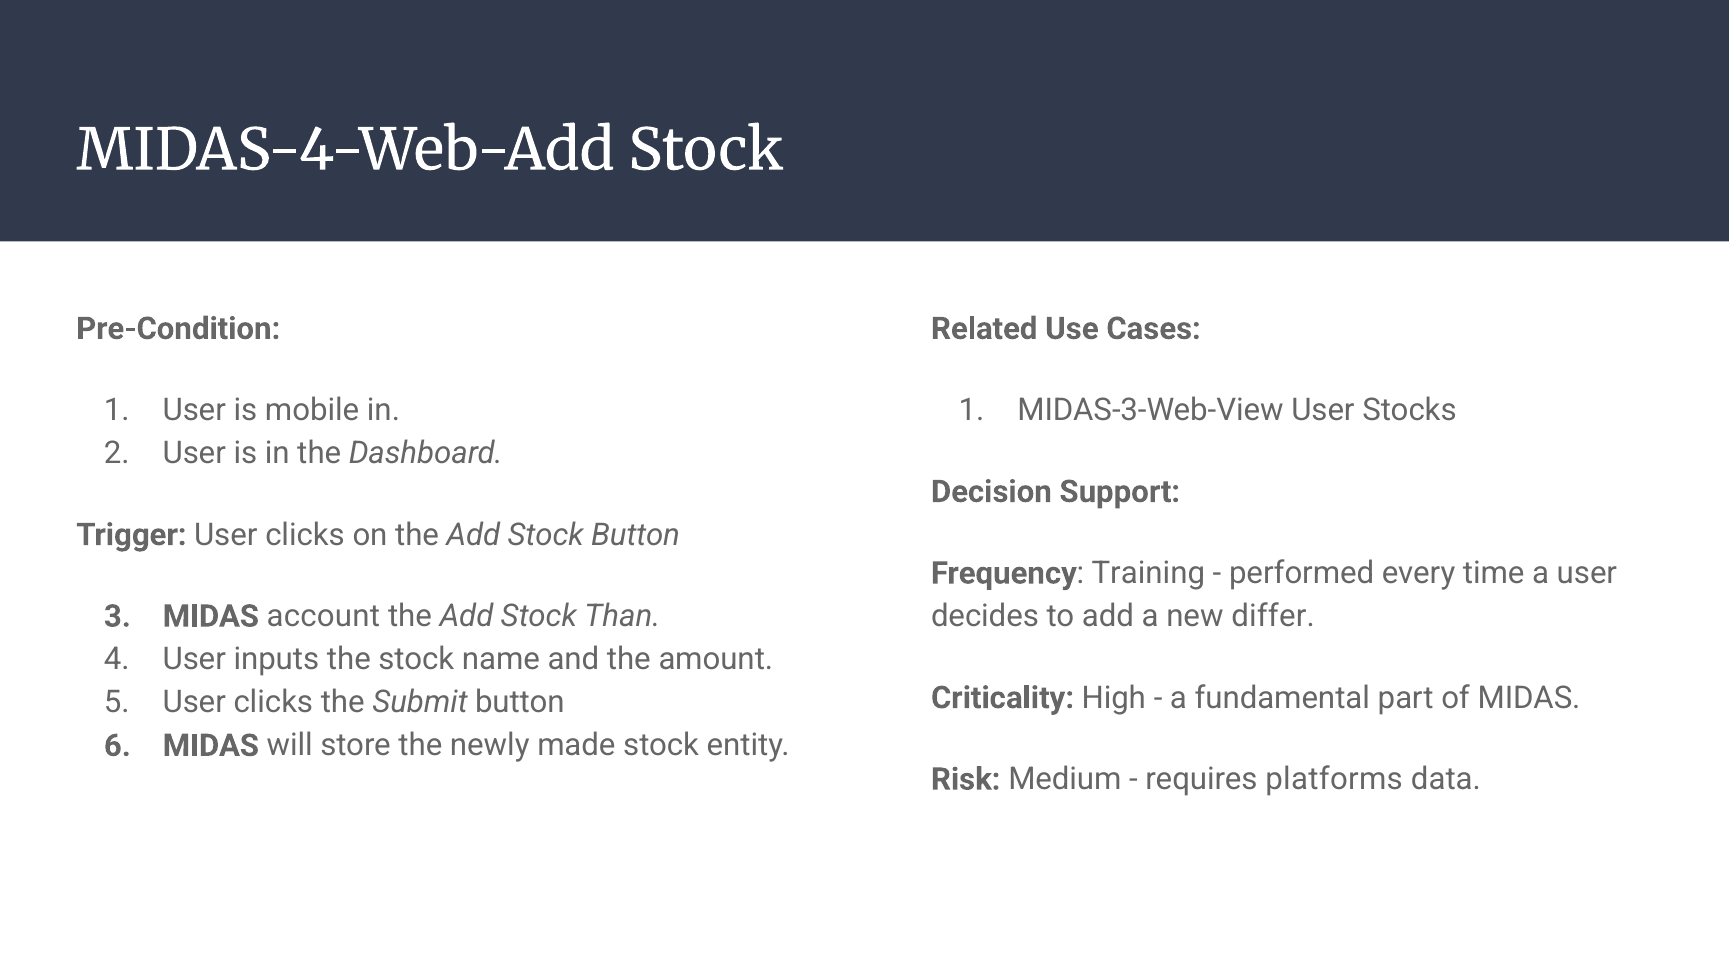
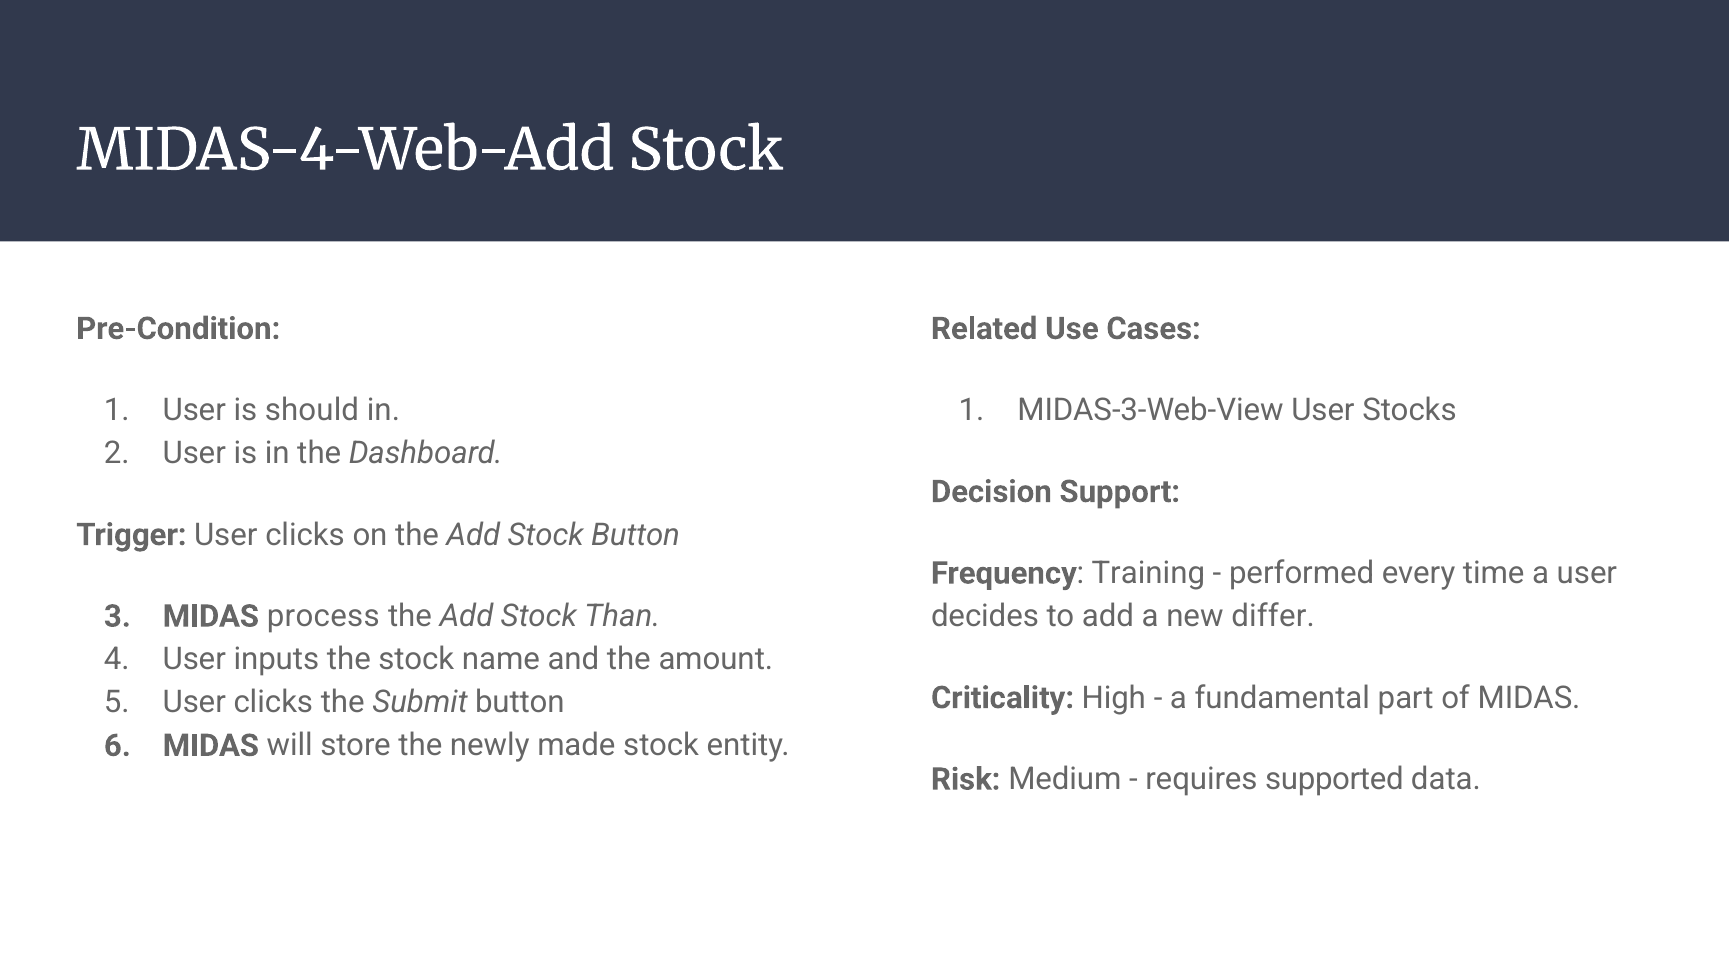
mobile: mobile -> should
account: account -> process
platforms: platforms -> supported
